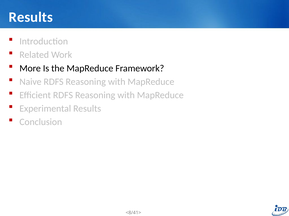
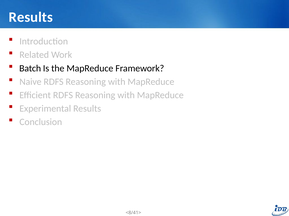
More: More -> Batch
